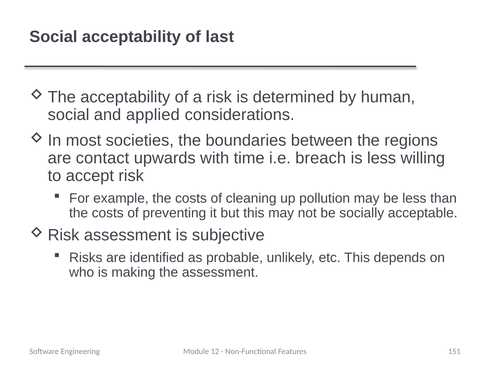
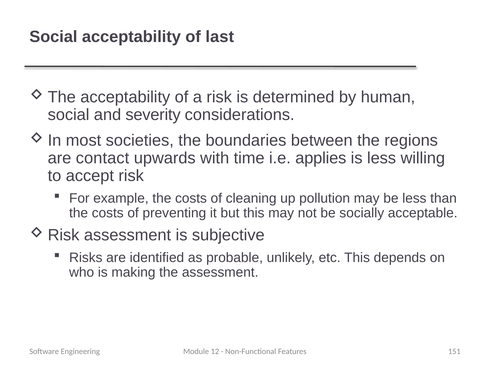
applied: applied -> severity
breach: breach -> applies
